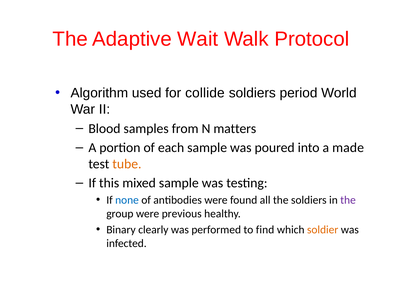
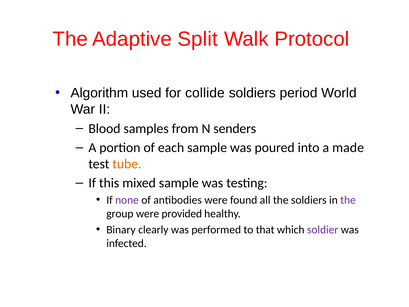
Wait: Wait -> Split
matters: matters -> senders
none colour: blue -> purple
previous: previous -> provided
find: find -> that
soldier colour: orange -> purple
